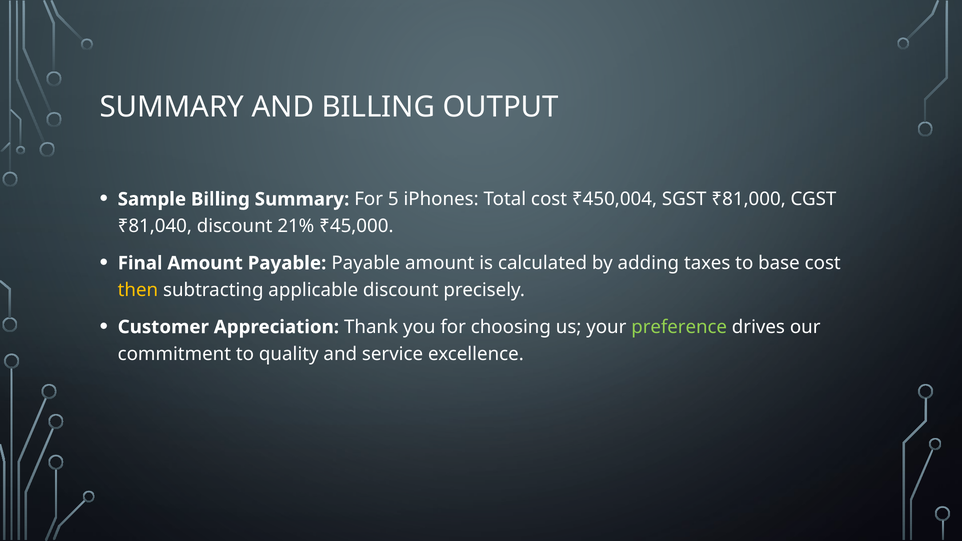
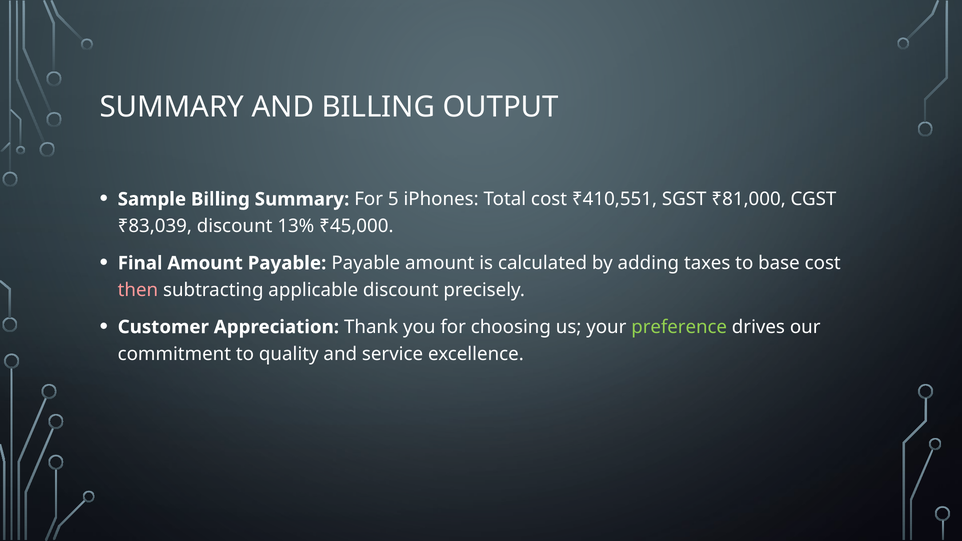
₹450,004: ₹450,004 -> ₹410,551
₹81,040: ₹81,040 -> ₹83,039
21%: 21% -> 13%
then colour: yellow -> pink
